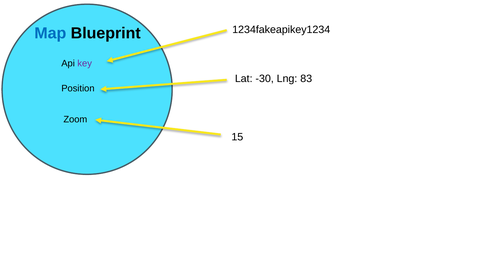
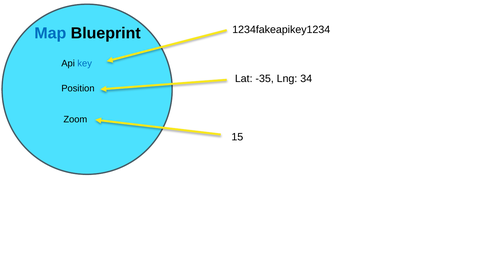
key colour: purple -> blue
-30: -30 -> -35
83: 83 -> 34
